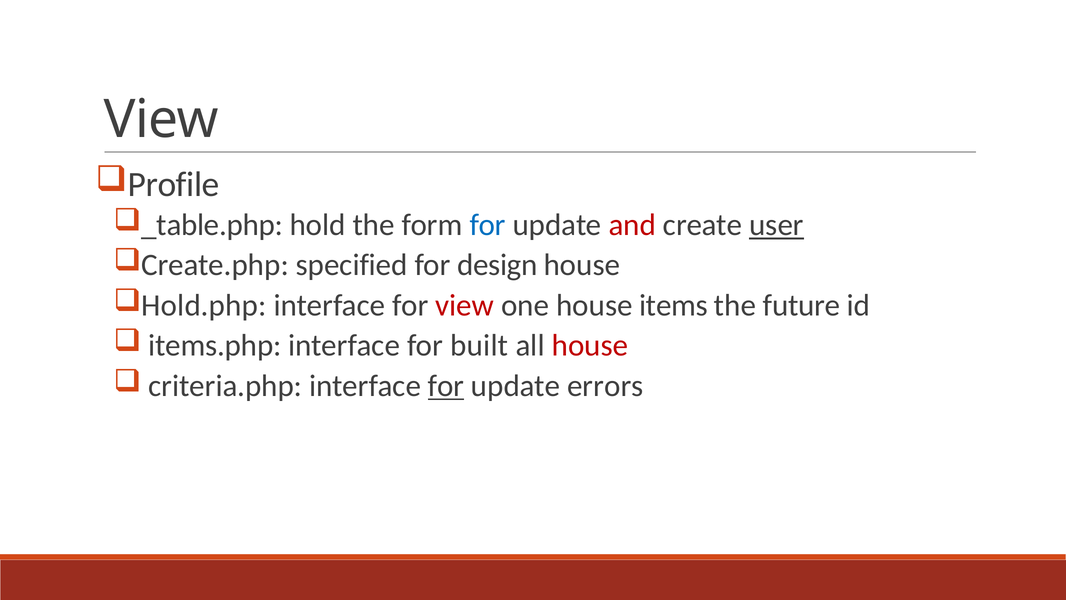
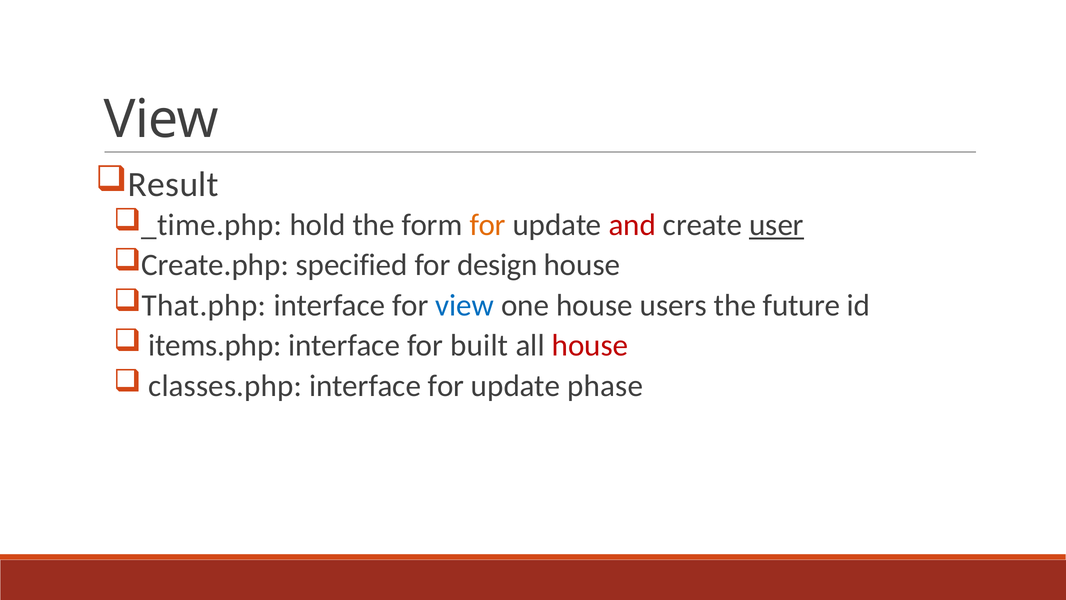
Profile: Profile -> Result
_table.php: _table.php -> _time.php
for at (488, 225) colour: blue -> orange
Hold.php: Hold.php -> That.php
view at (465, 305) colour: red -> blue
items: items -> users
criteria.php: criteria.php -> classes.php
for at (446, 386) underline: present -> none
errors: errors -> phase
